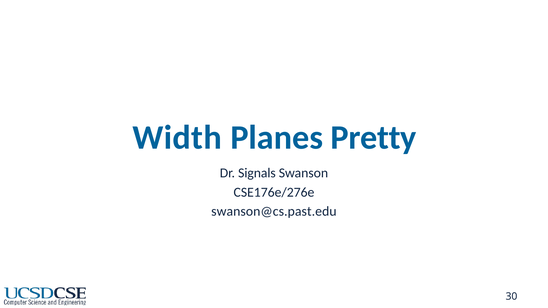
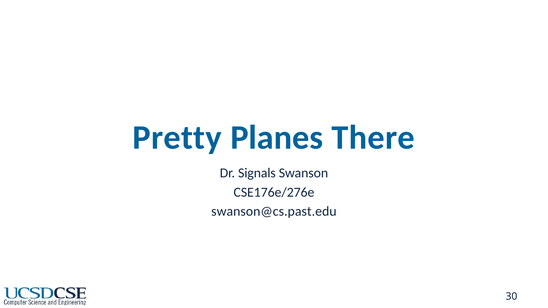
Width: Width -> Pretty
Pretty: Pretty -> There
